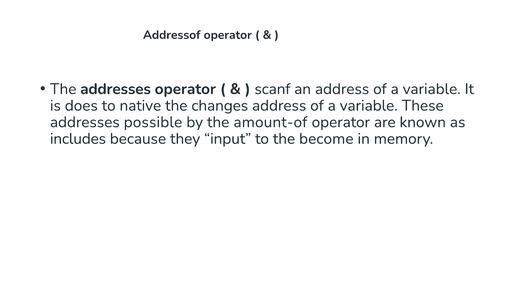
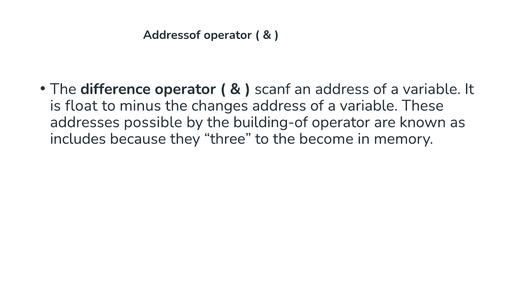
The addresses: addresses -> difference
does: does -> float
native: native -> minus
amount-of: amount-of -> building-of
input: input -> three
